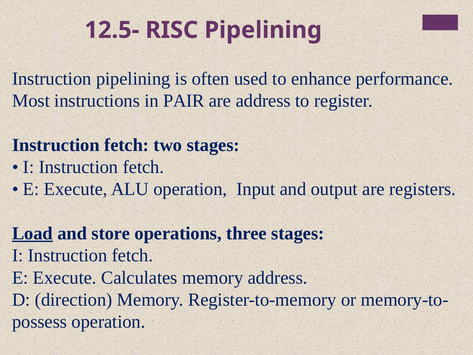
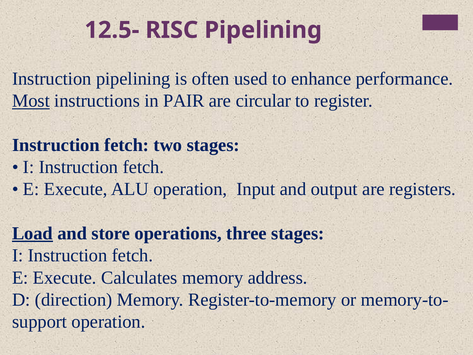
Most underline: none -> present
are address: address -> circular
possess: possess -> support
